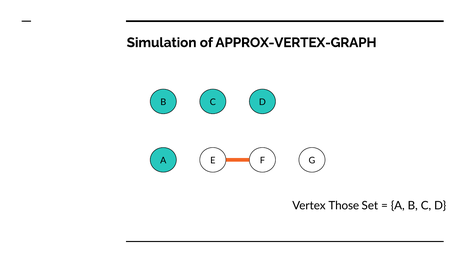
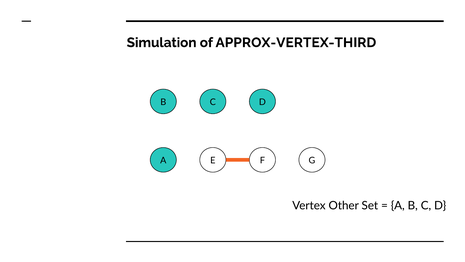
APPROX-VERTEX-GRAPH: APPROX-VERTEX-GRAPH -> APPROX-VERTEX-THIRD
Those: Those -> Other
